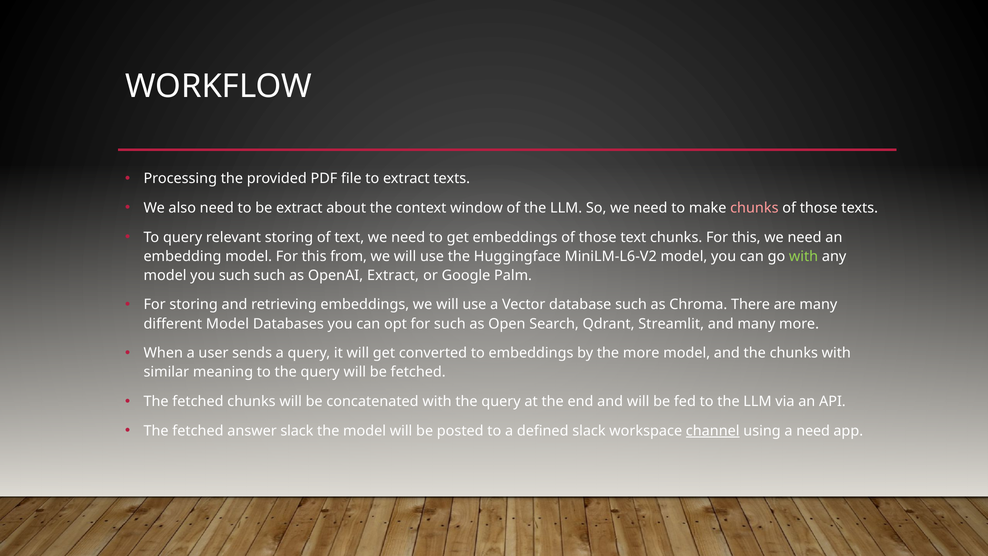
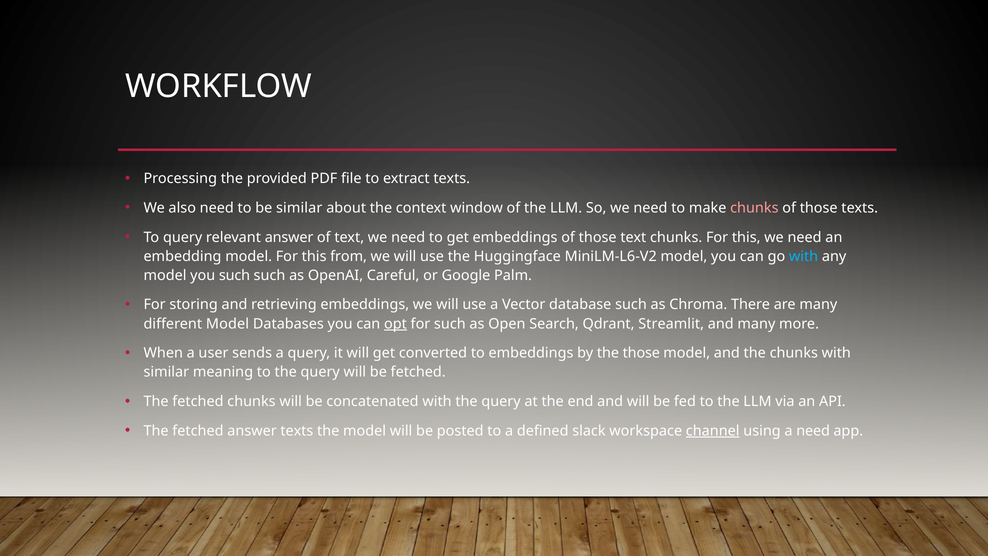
be extract: extract -> similar
relevant storing: storing -> answer
with at (804, 256) colour: light green -> light blue
OpenAI Extract: Extract -> Careful
opt underline: none -> present
the more: more -> those
answer slack: slack -> texts
